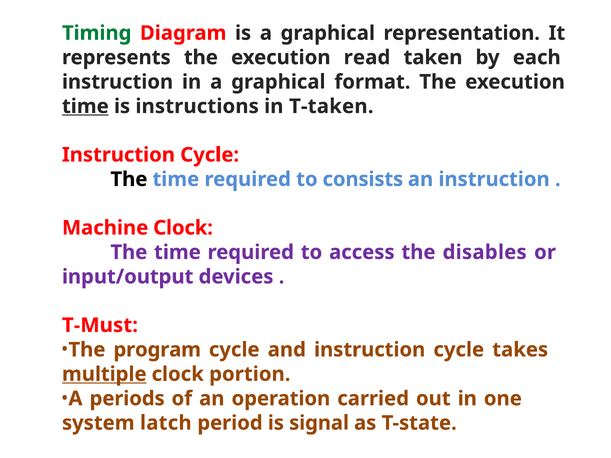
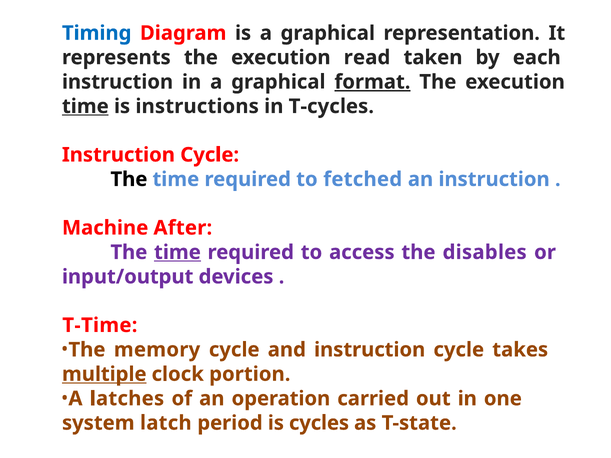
Timing colour: green -> blue
format underline: none -> present
T-taken: T-taken -> T-cycles
consists: consists -> fetched
Machine Clock: Clock -> After
time at (177, 252) underline: none -> present
T-Must: T-Must -> T-Time
program: program -> memory
periods: periods -> latches
signal: signal -> cycles
